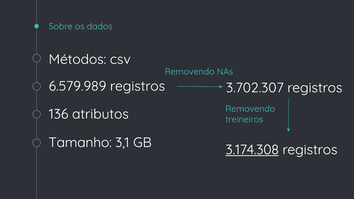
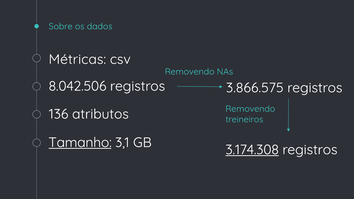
Métodos: Métodos -> Métricas
6.579.989: 6.579.989 -> 8.042.506
3.702.307: 3.702.307 -> 3.866.575
Tamanho underline: none -> present
